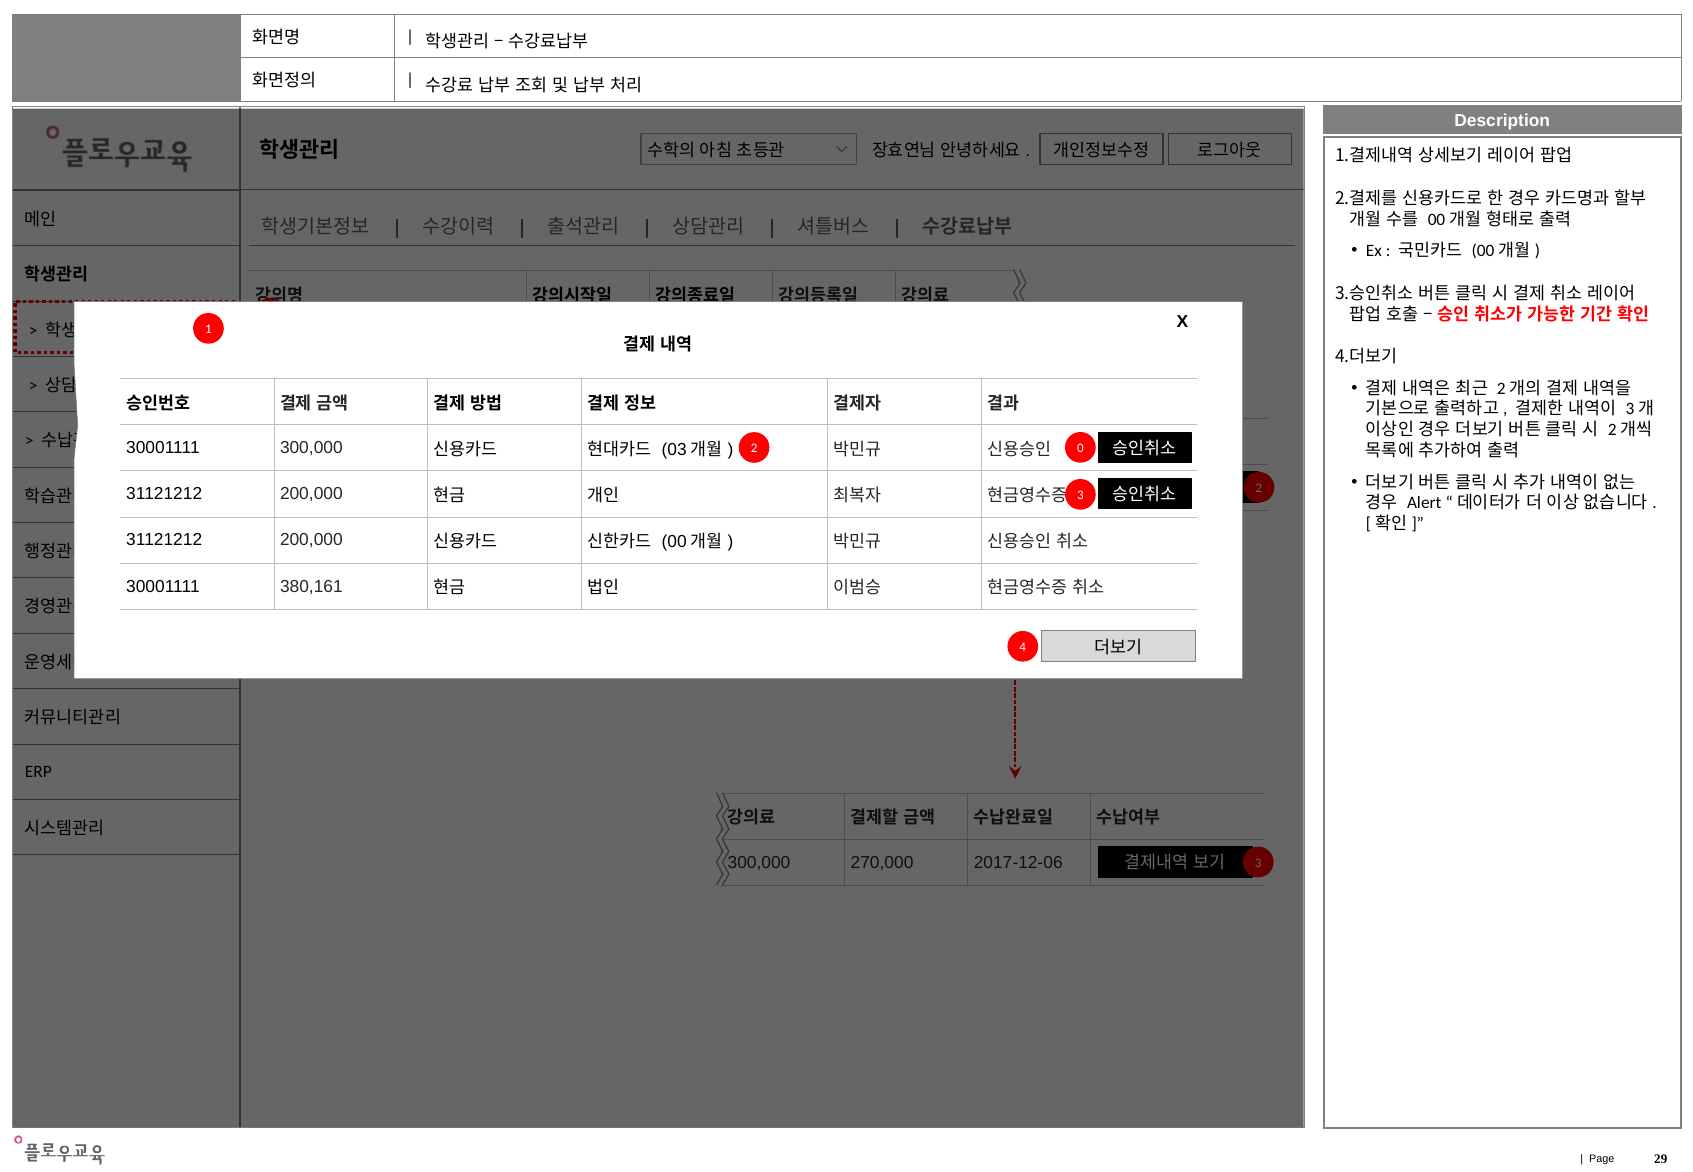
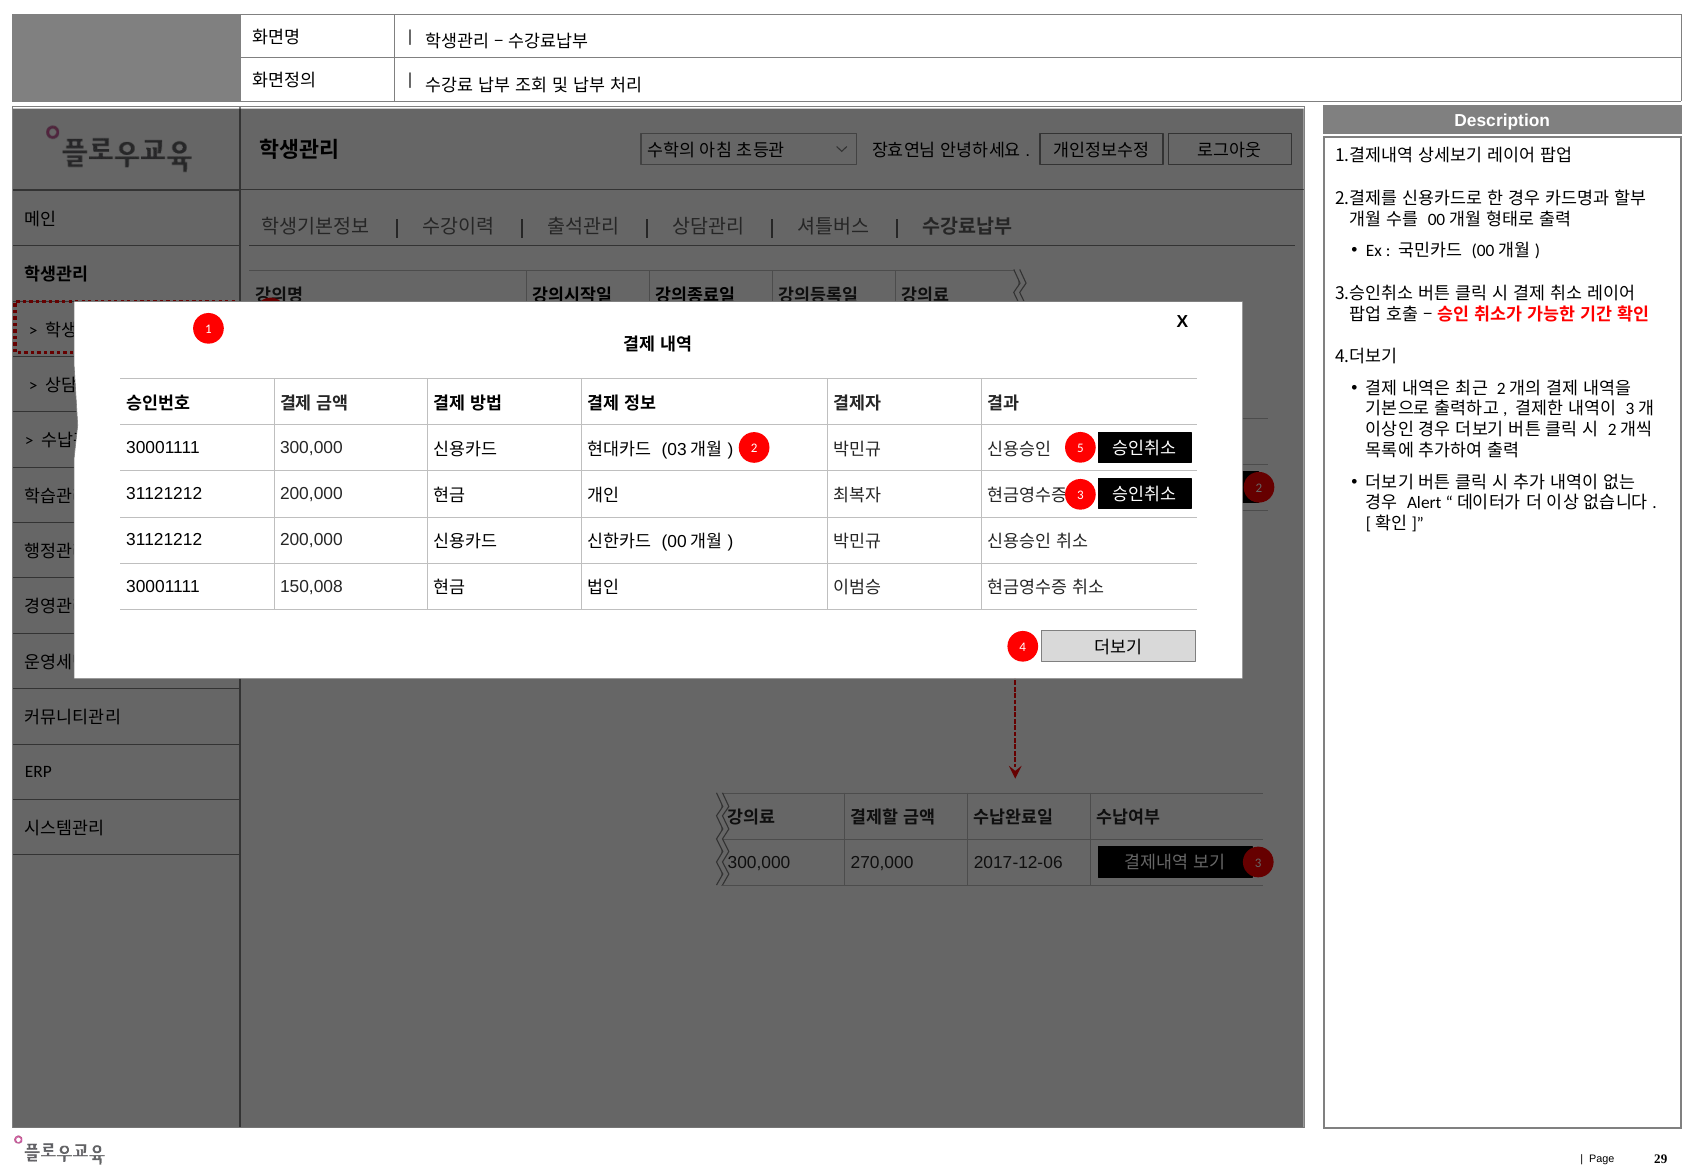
0: 0 -> 5
380,161: 380,161 -> 150,008
